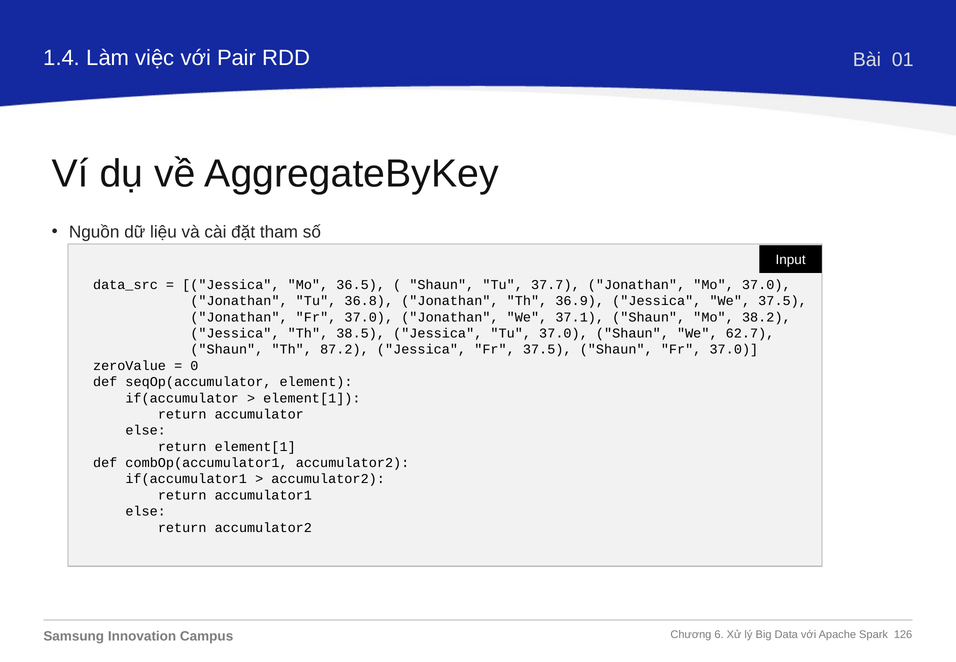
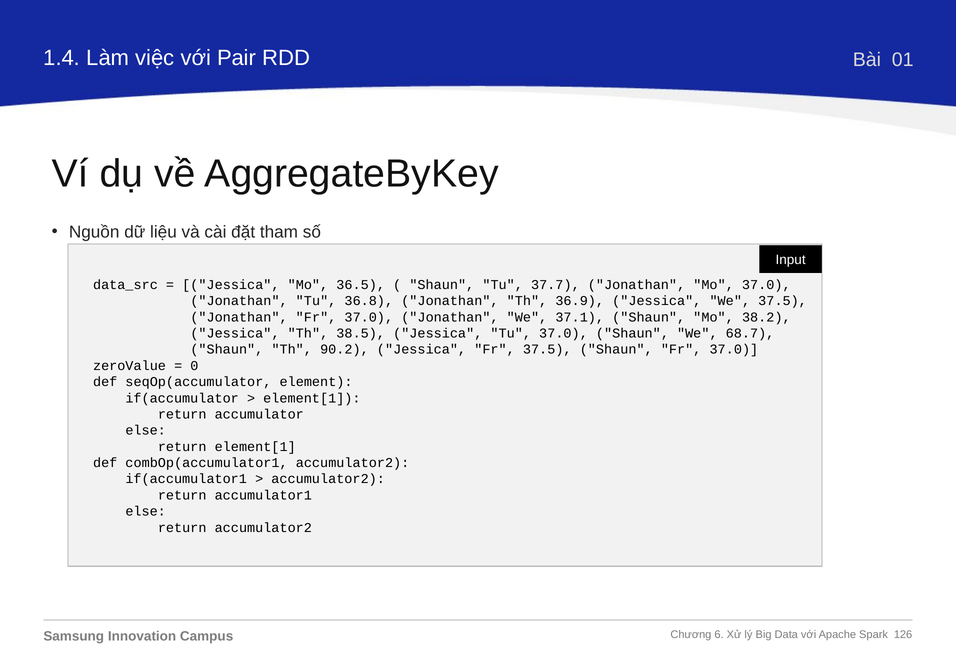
62.7: 62.7 -> 68.7
87.2: 87.2 -> 90.2
